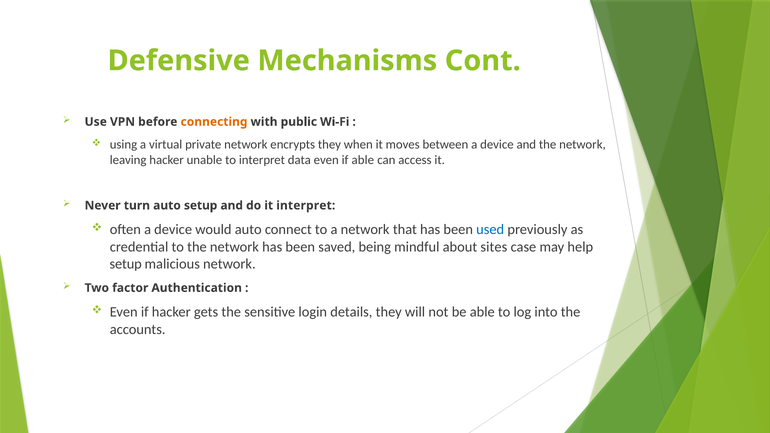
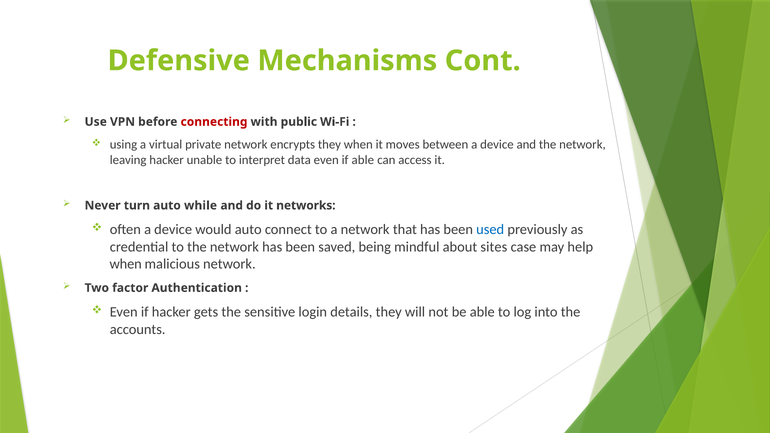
connecting colour: orange -> red
auto setup: setup -> while
it interpret: interpret -> networks
setup at (126, 264): setup -> when
